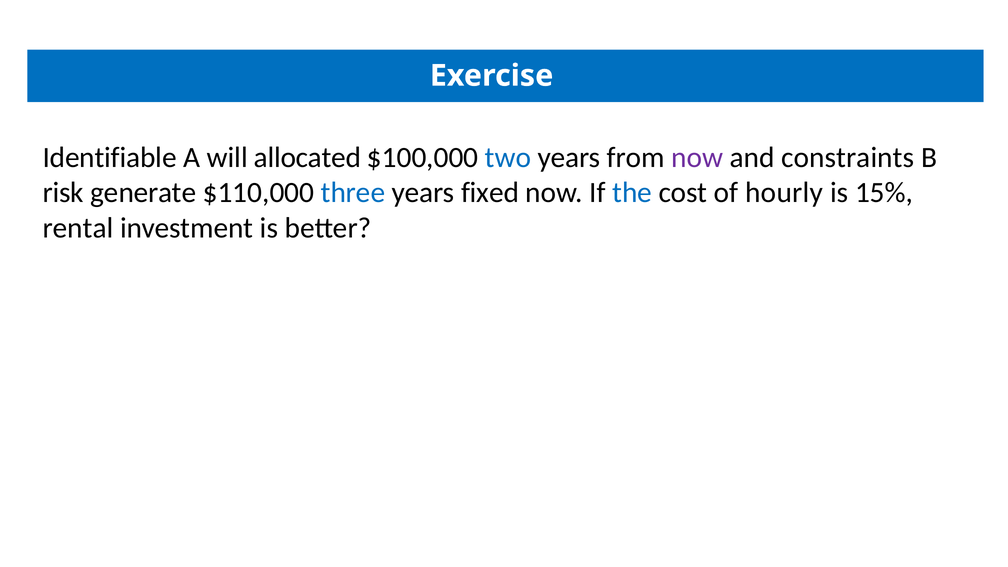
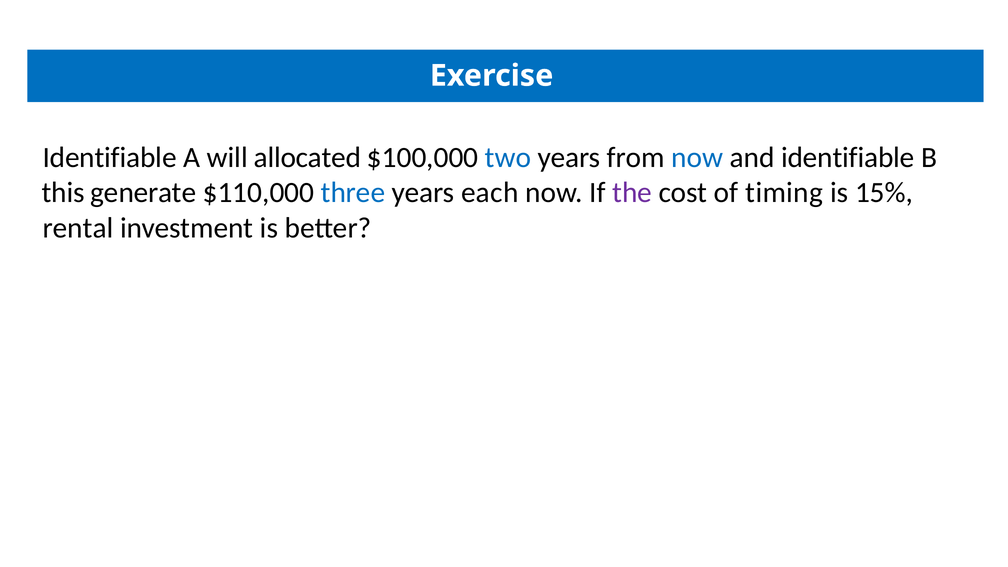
now at (697, 157) colour: purple -> blue
and constraints: constraints -> identifiable
risk: risk -> this
fixed: fixed -> each
the colour: blue -> purple
hourly: hourly -> timing
